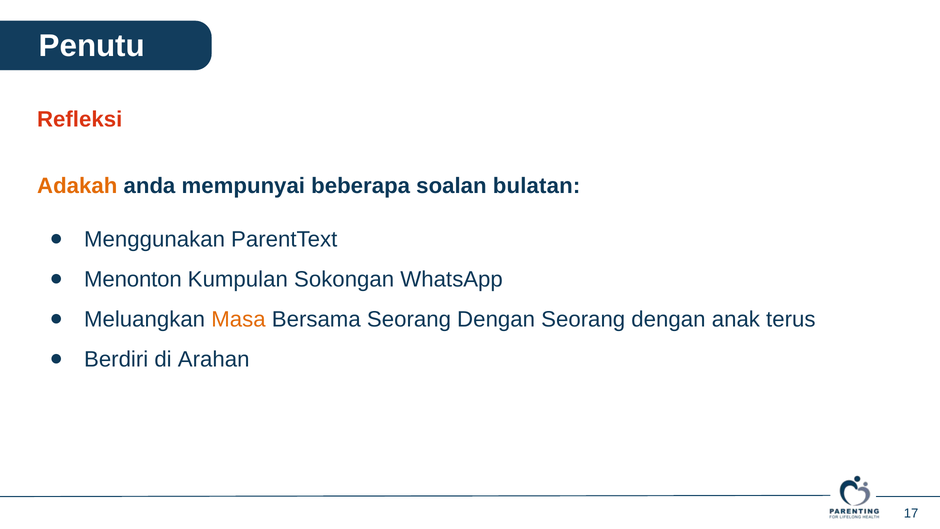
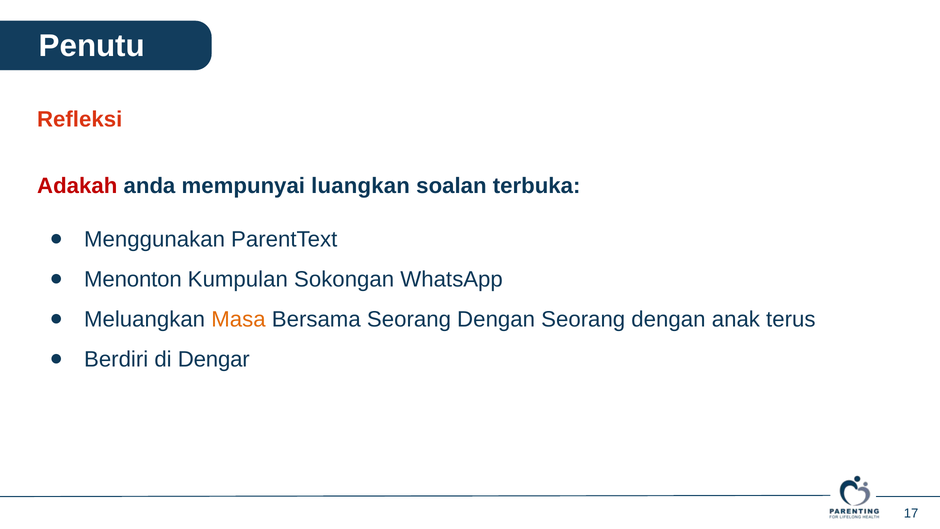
Adakah colour: orange -> red
beberapa: beberapa -> luangkan
bulatan: bulatan -> terbuka
Arahan: Arahan -> Dengar
